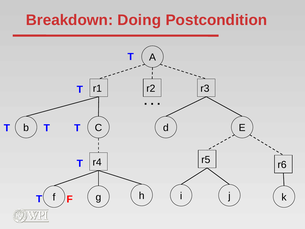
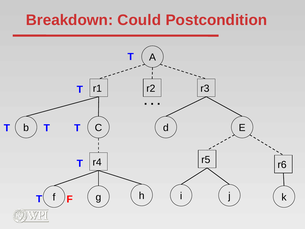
Doing: Doing -> Could
